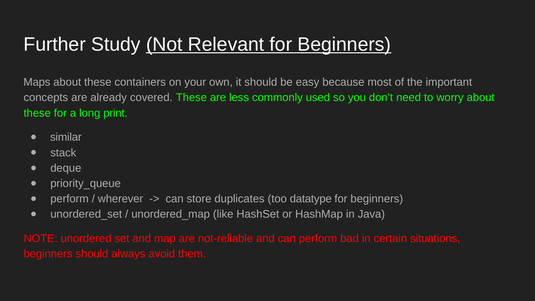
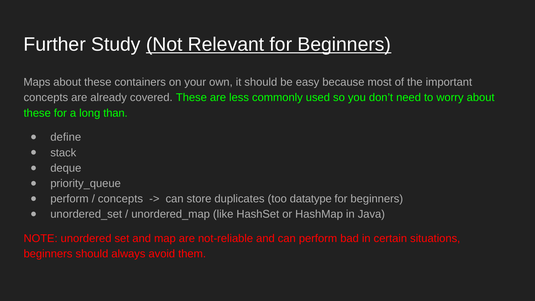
print: print -> than
similar: similar -> define
wherever at (121, 199): wherever -> concepts
